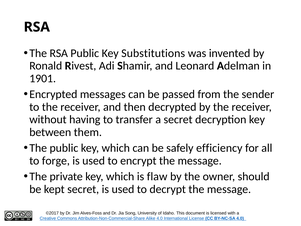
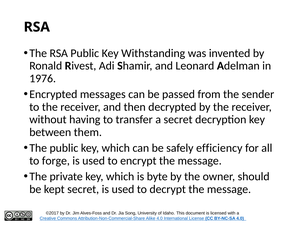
Substitutions: Substitutions -> Withstanding
1901: 1901 -> 1976
flaw: flaw -> byte
